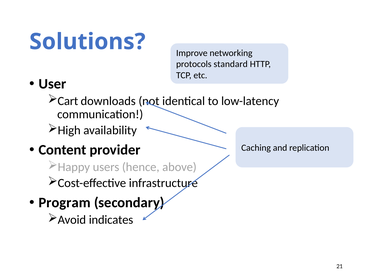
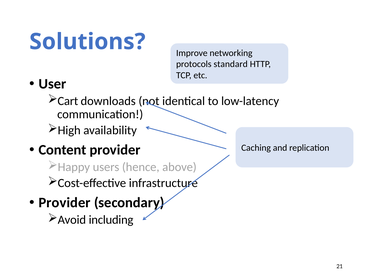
Program at (65, 203): Program -> Provider
indicates: indicates -> including
